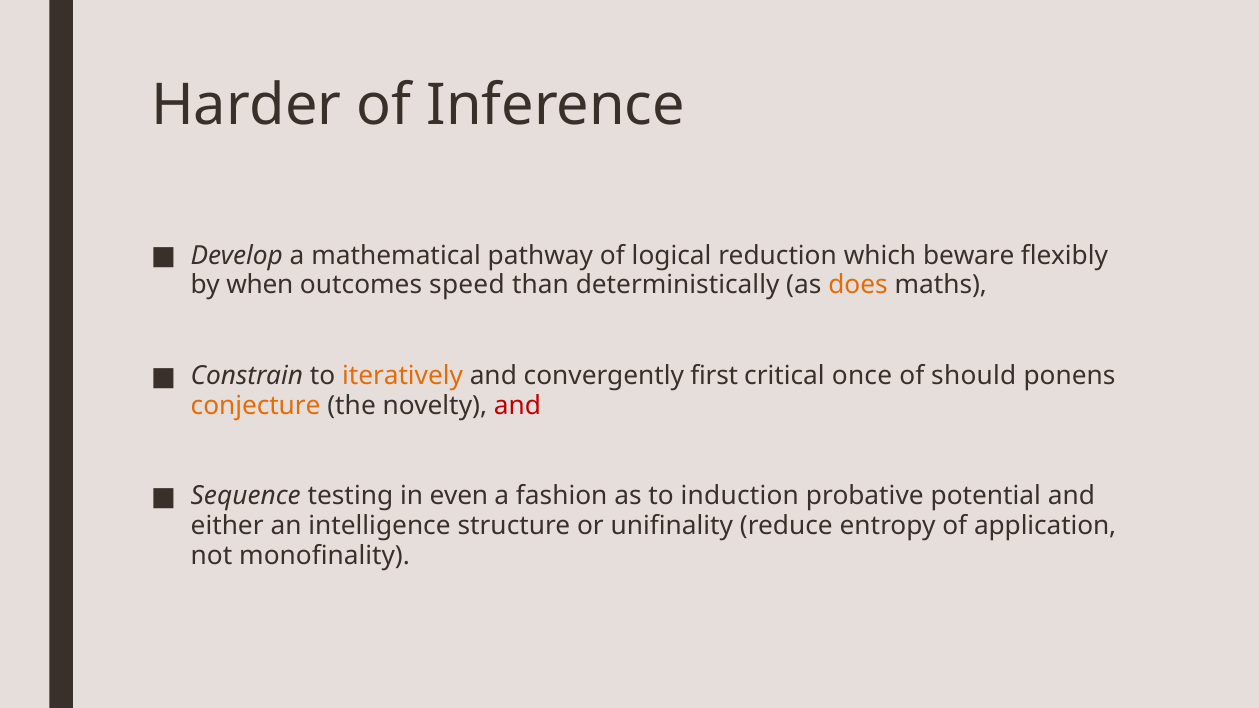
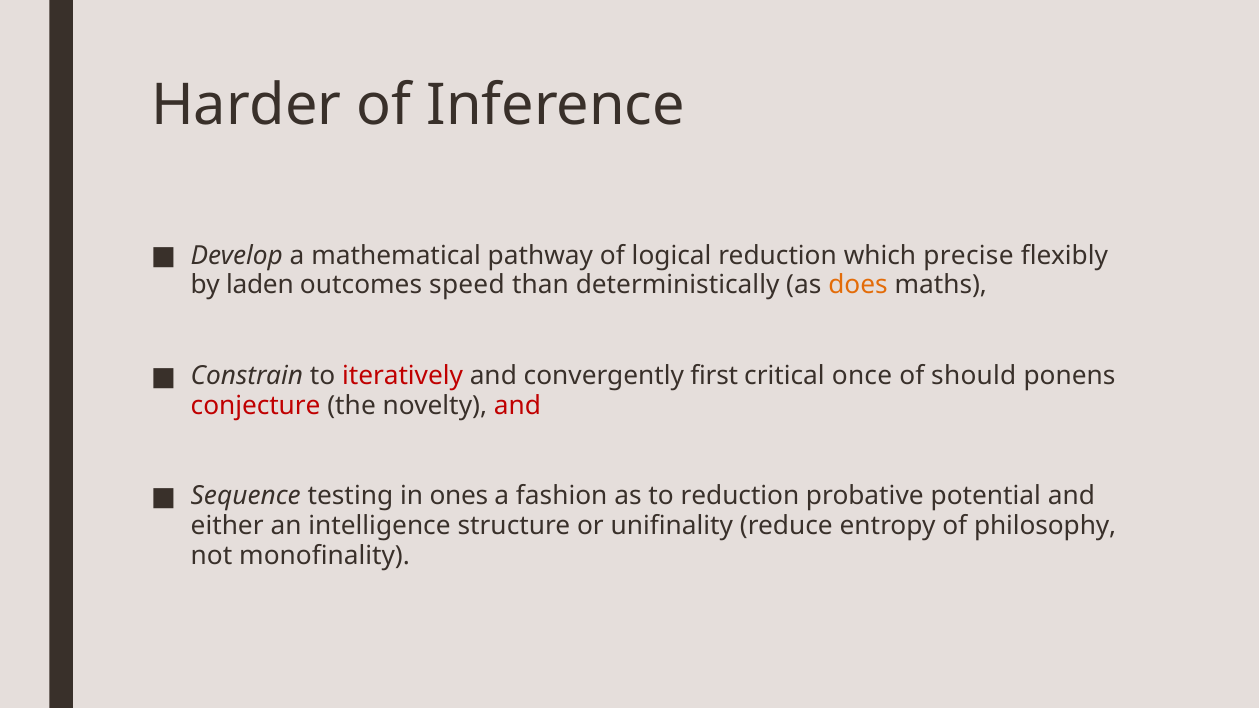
beware: beware -> precise
when: when -> laden
iteratively colour: orange -> red
conjecture colour: orange -> red
even: even -> ones
to induction: induction -> reduction
application: application -> philosophy
